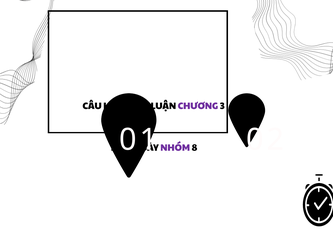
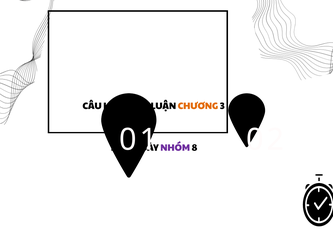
CHƯƠNG colour: purple -> orange
